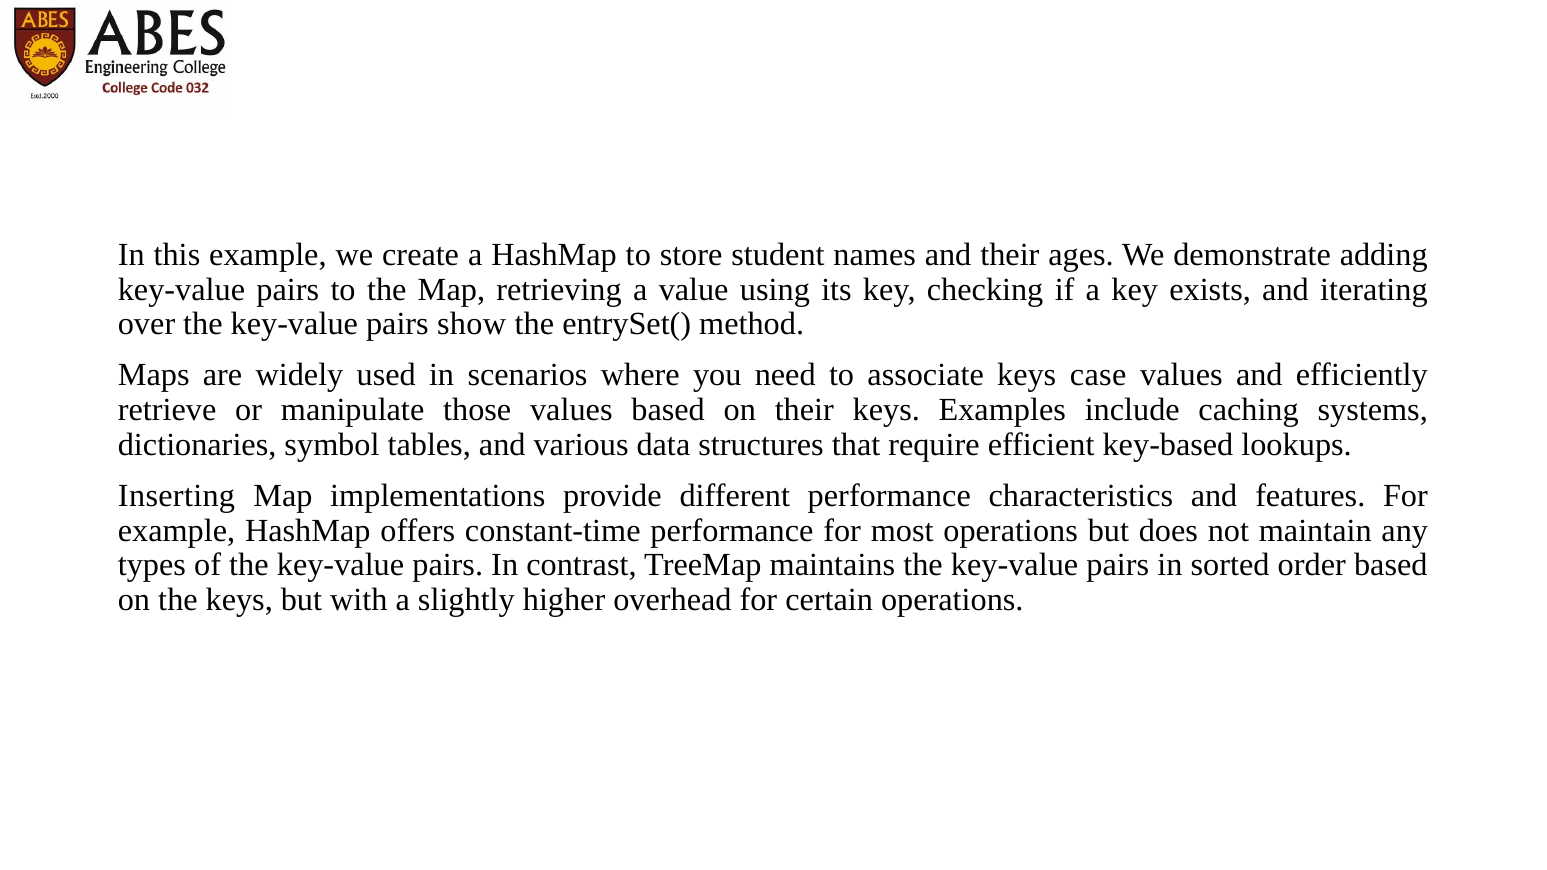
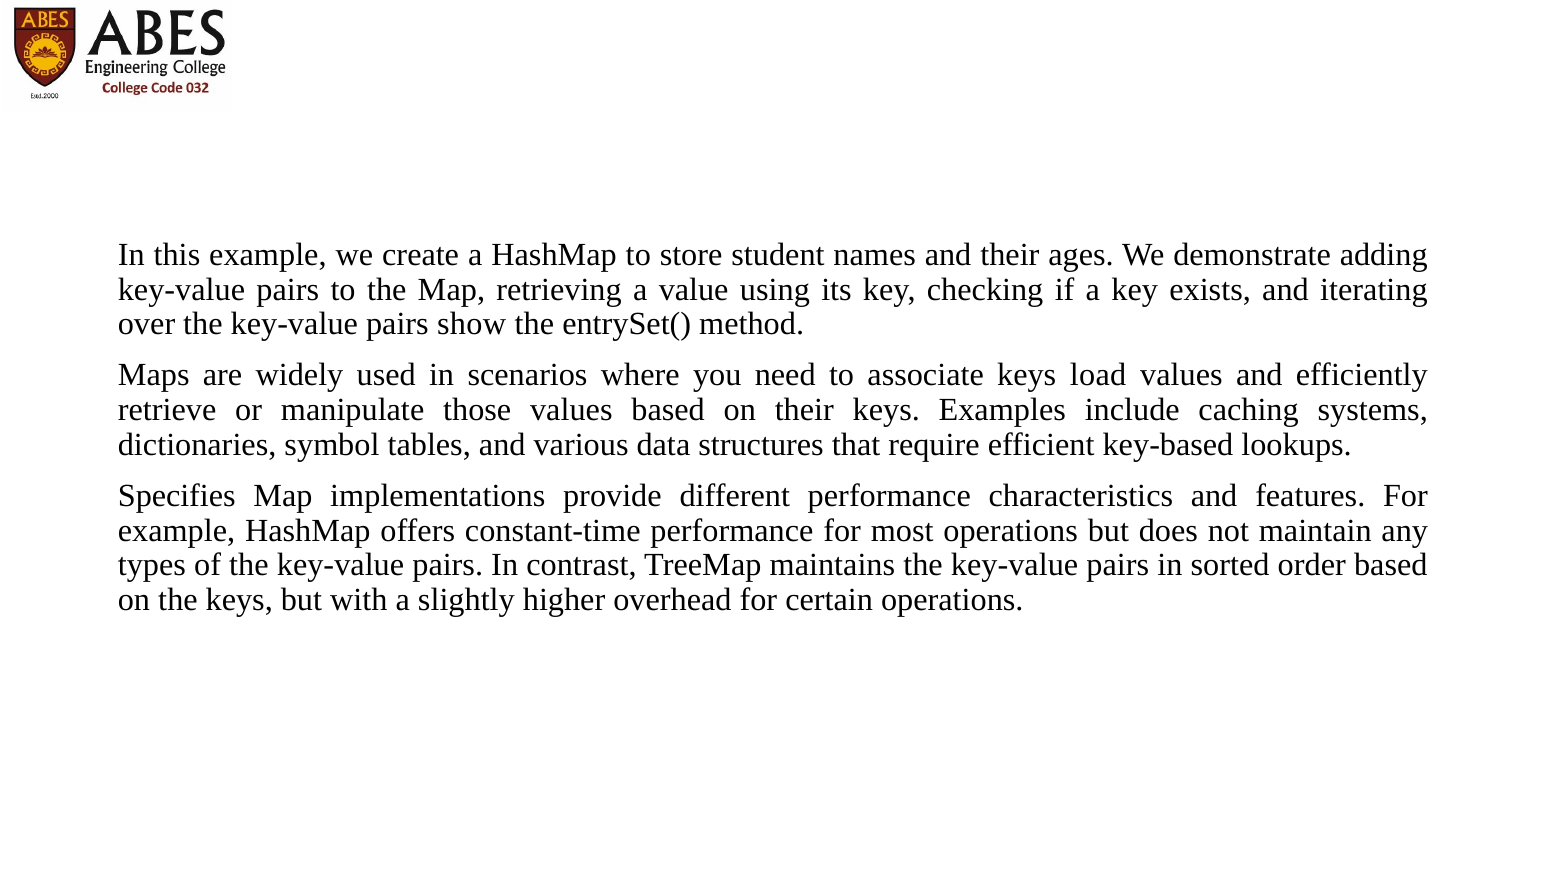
case: case -> load
Inserting: Inserting -> Specifies
